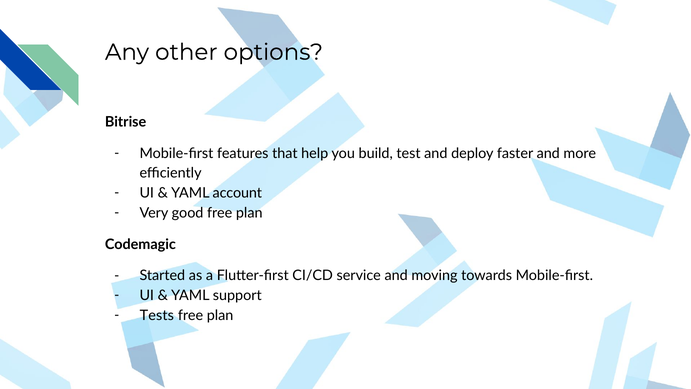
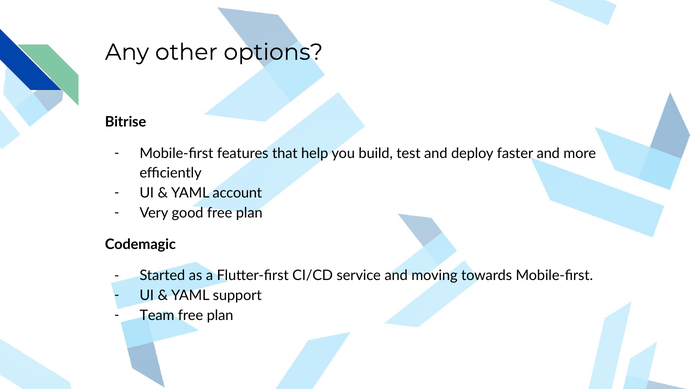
Tests: Tests -> Team
